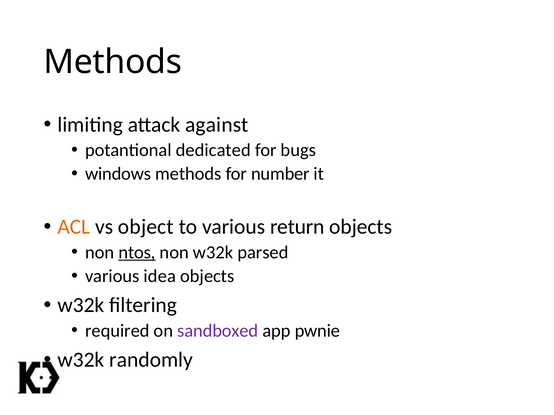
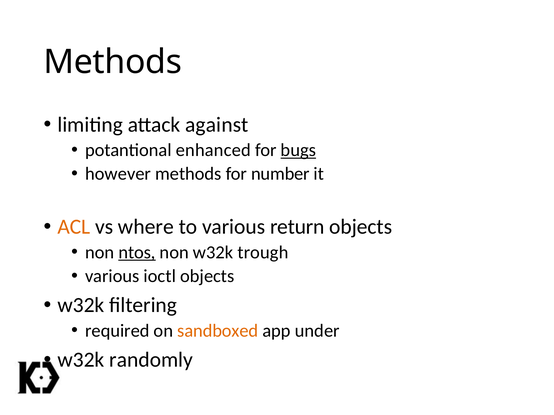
dedicated: dedicated -> enhanced
bugs underline: none -> present
windows: windows -> however
object: object -> where
parsed: parsed -> trough
idea: idea -> ioctl
sandboxed colour: purple -> orange
pwnie: pwnie -> under
